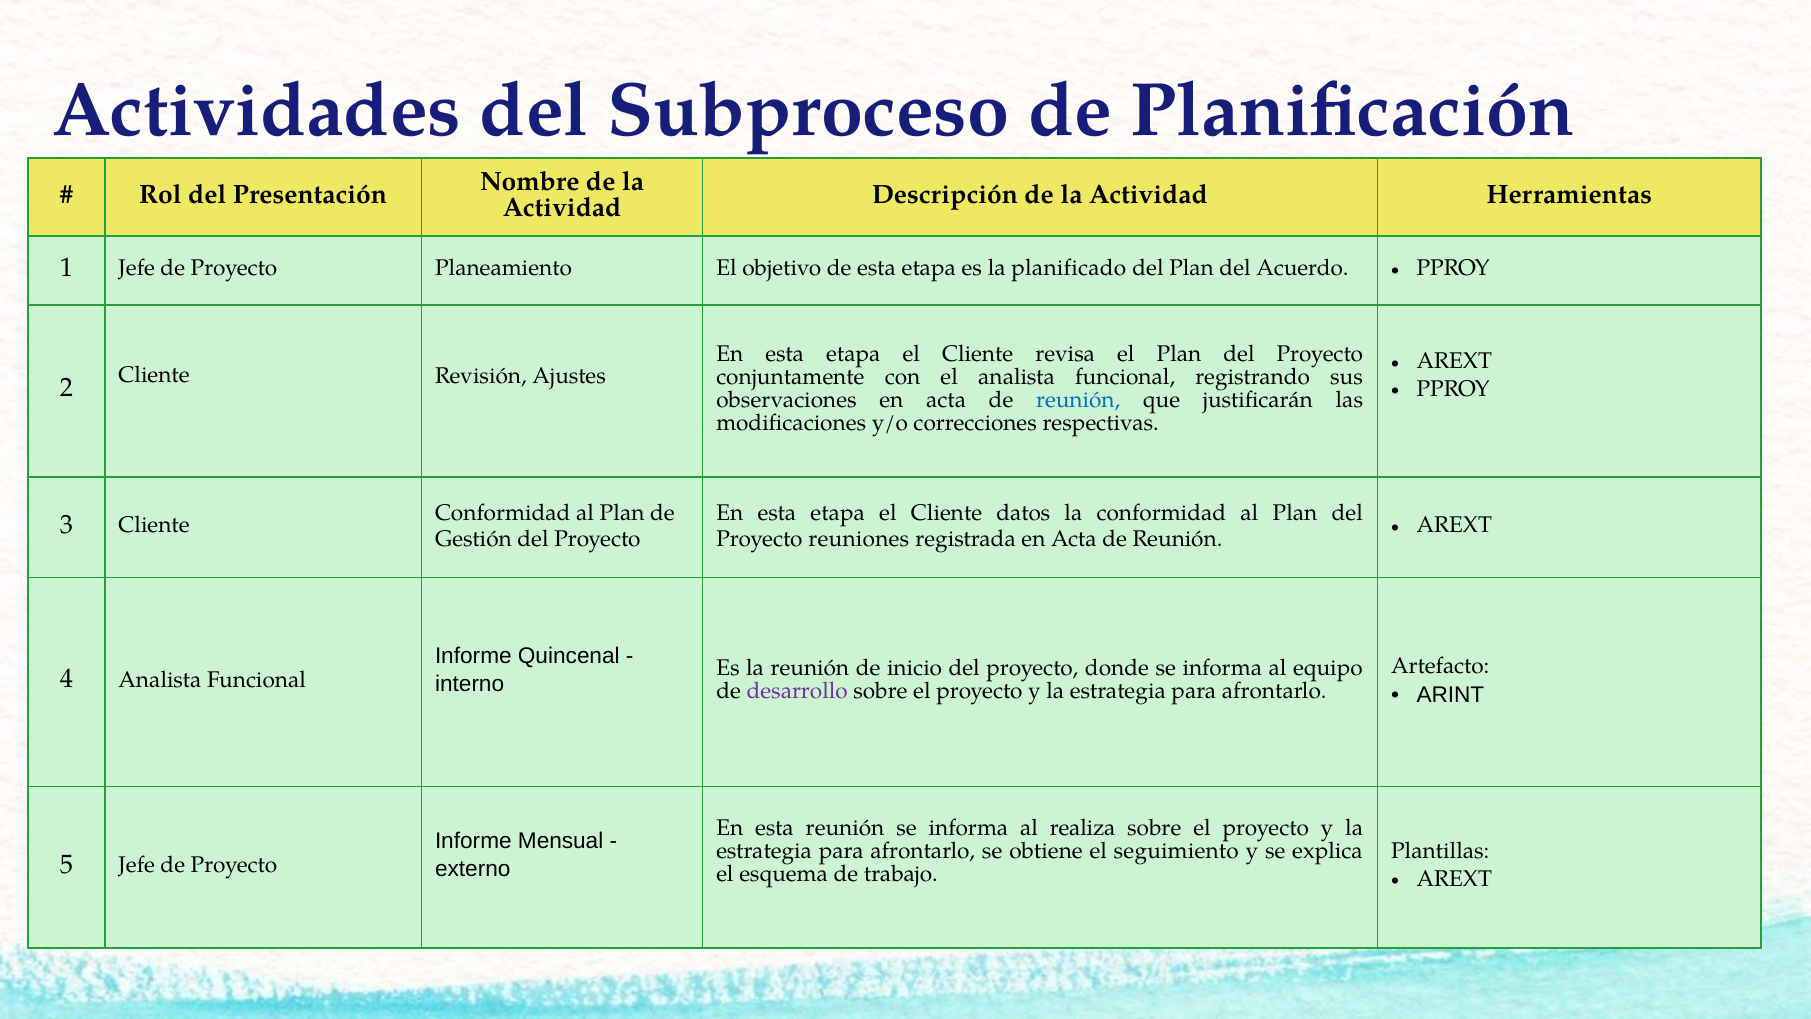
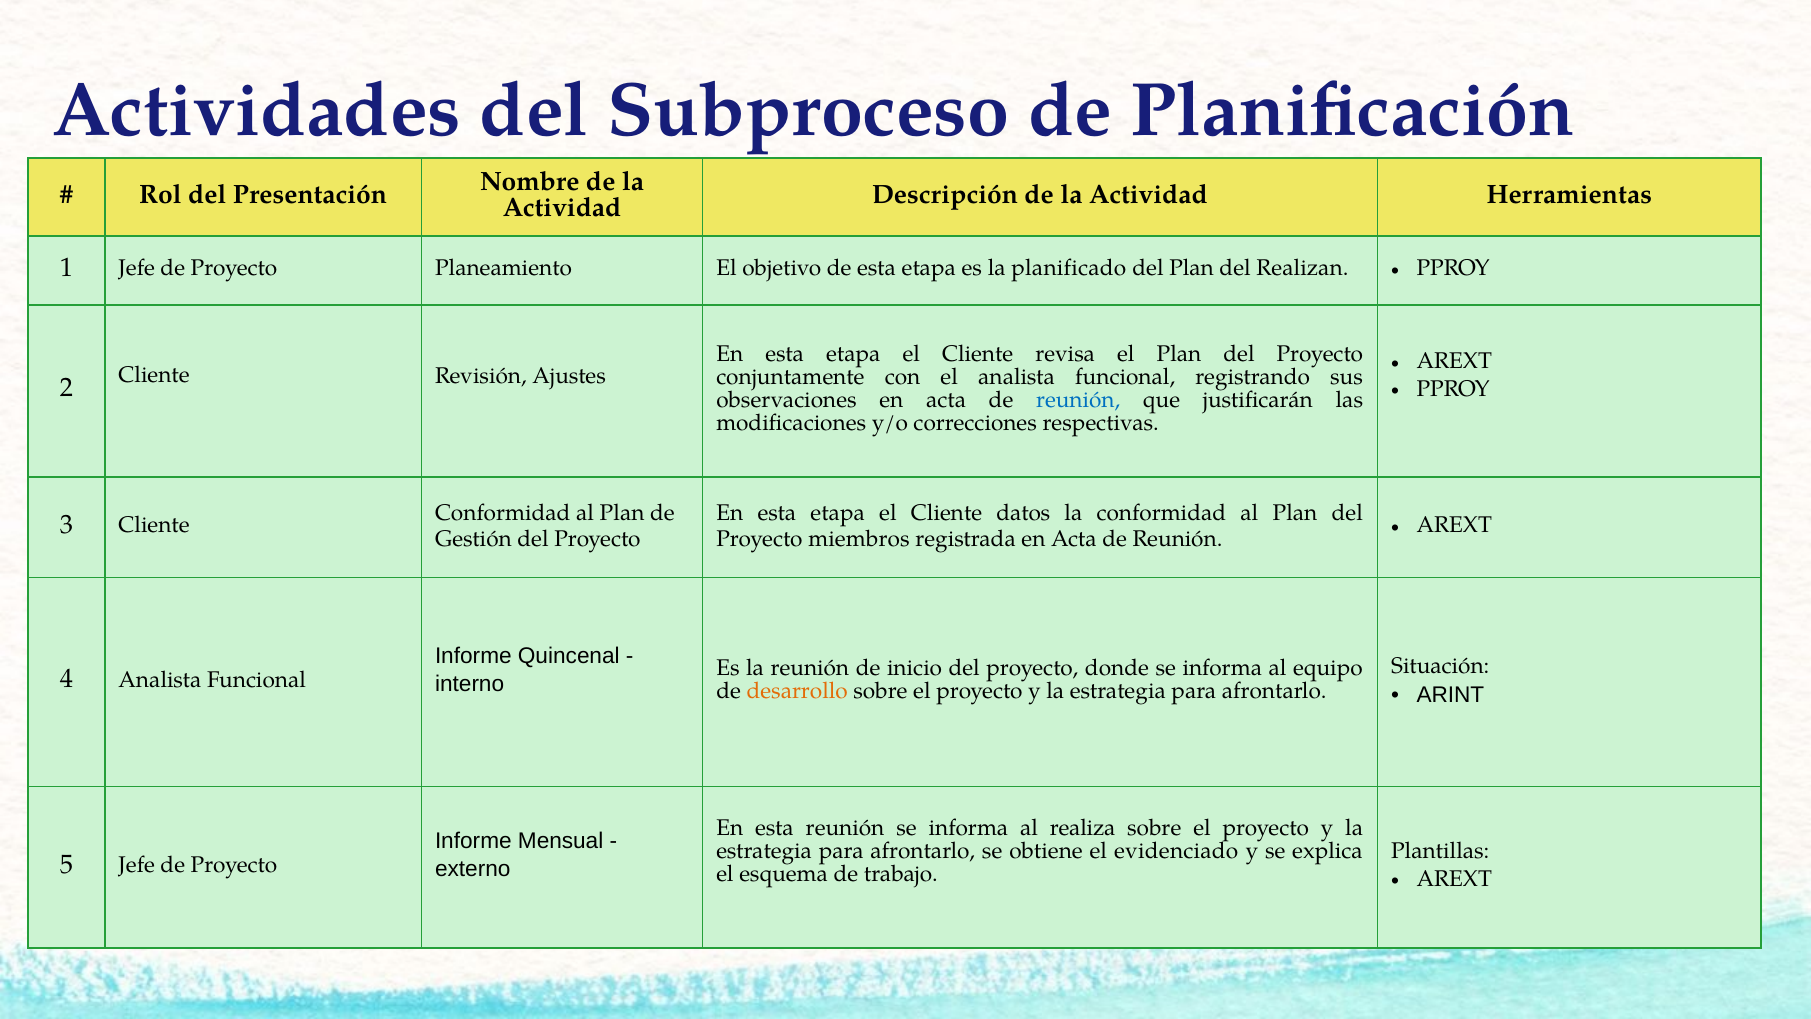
Acuerdo: Acuerdo -> Realizan
reuniones: reuniones -> miembros
Artefacto: Artefacto -> Situación
desarrollo colour: purple -> orange
seguimiento: seguimiento -> evidenciado
